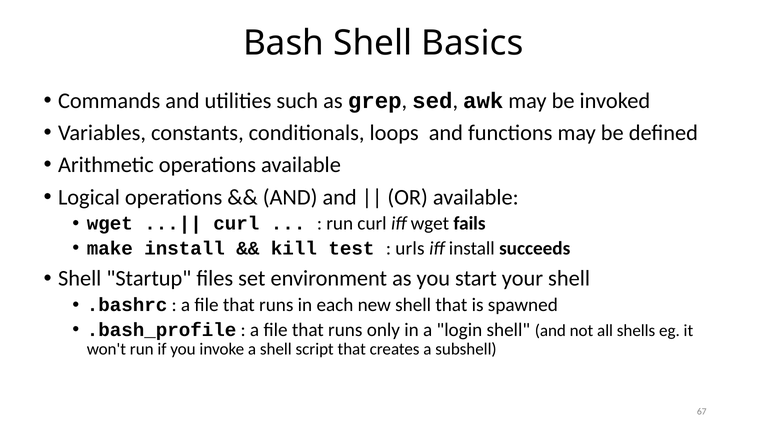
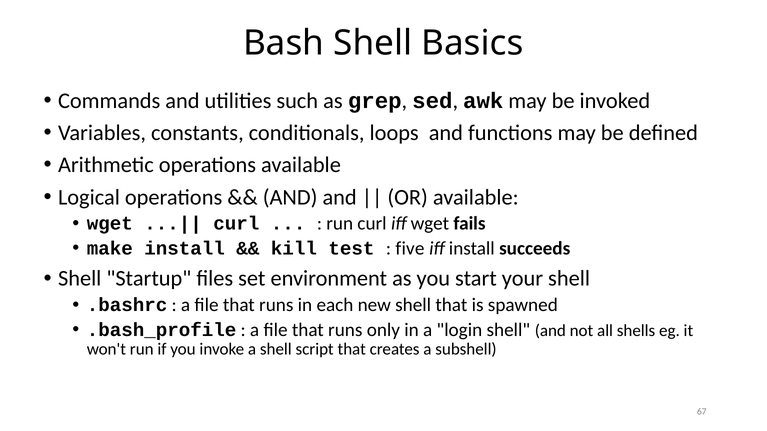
urls: urls -> five
